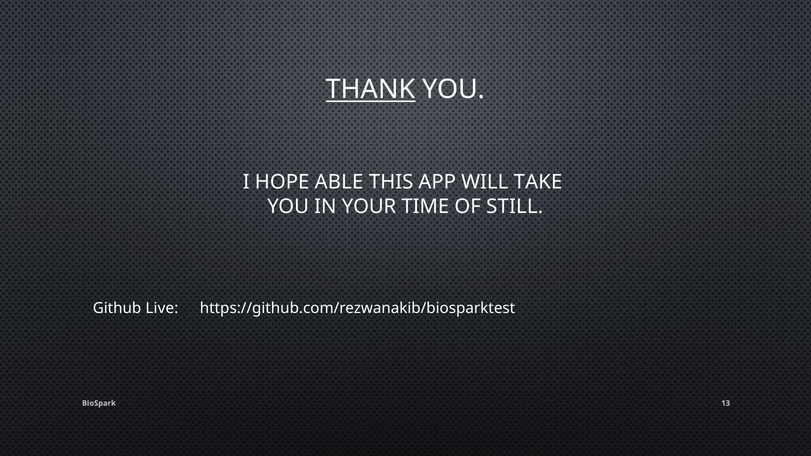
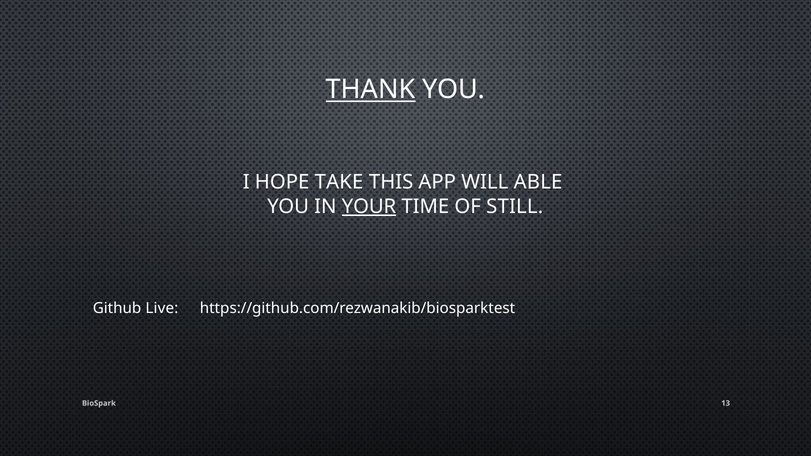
ABLE: ABLE -> TAKE
TAKE: TAKE -> ABLE
YOUR underline: none -> present
